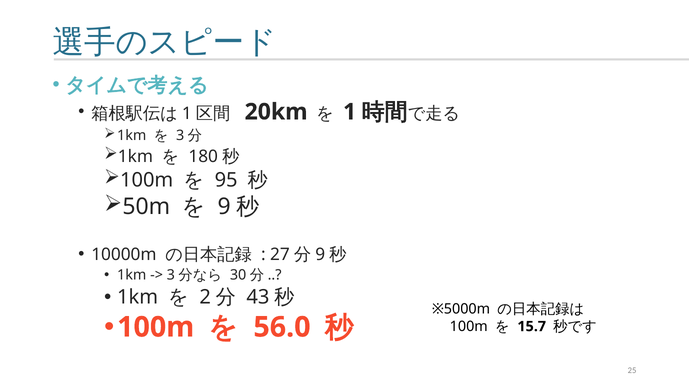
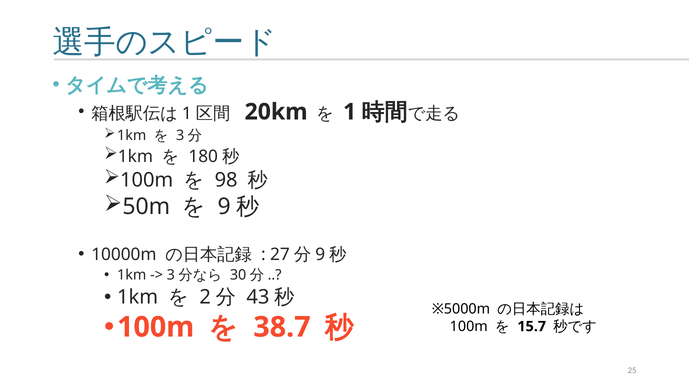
95: 95 -> 98
56.0: 56.0 -> 38.7
